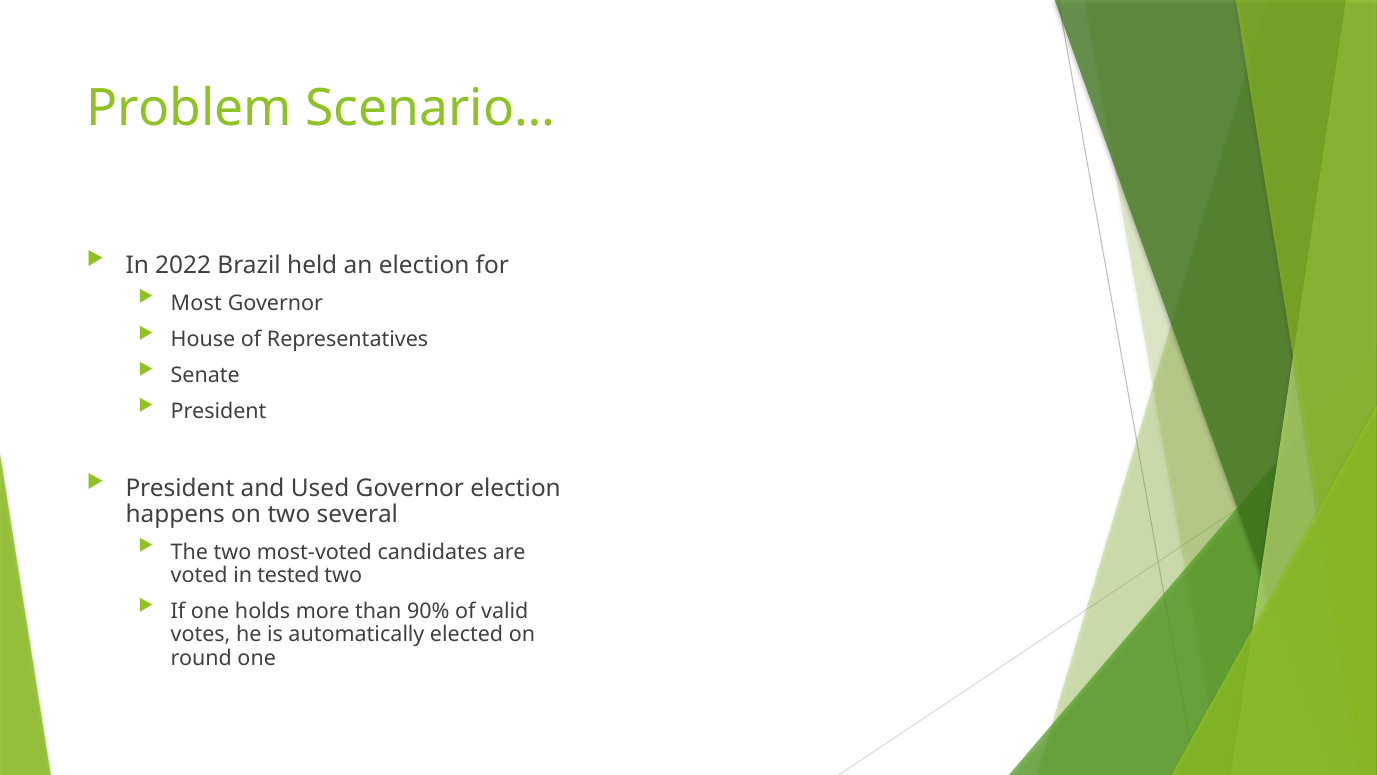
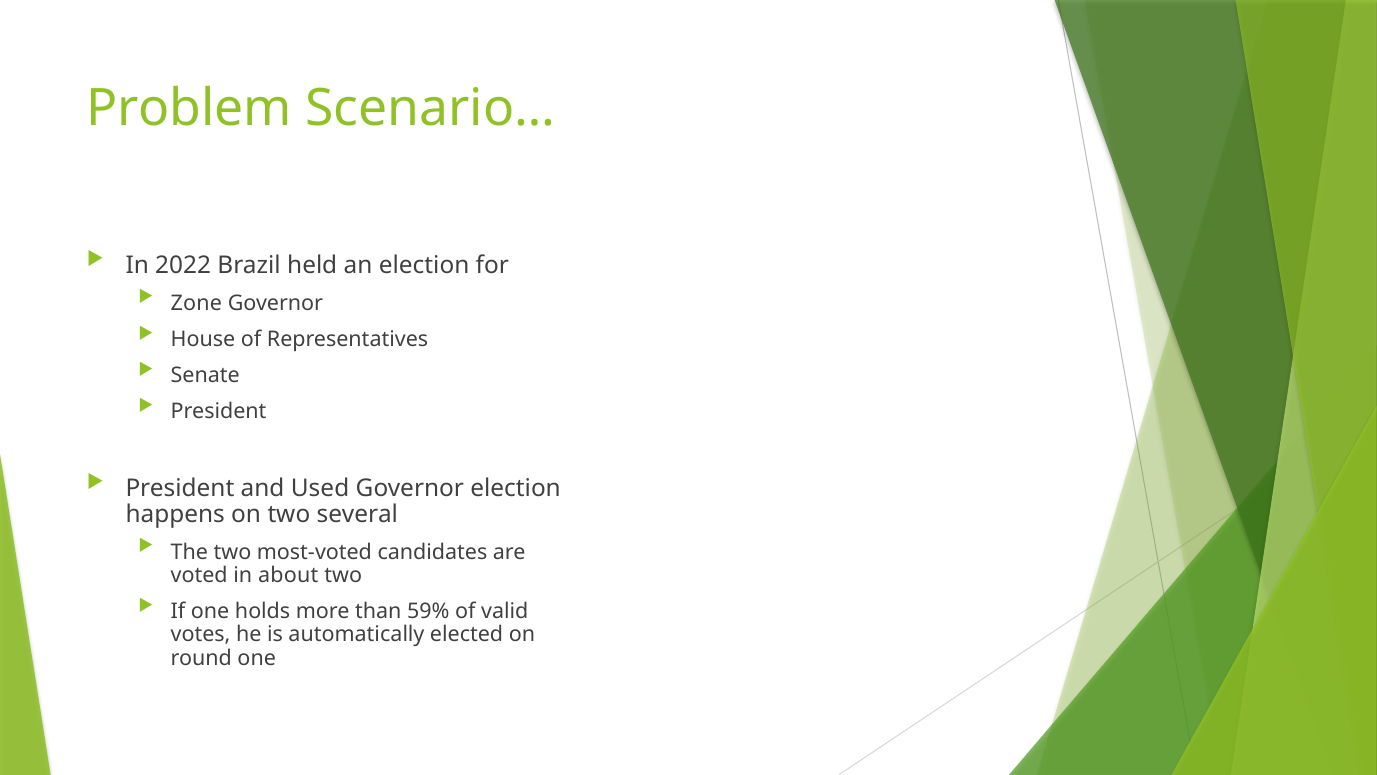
Most: Most -> Zone
tested: tested -> about
90%: 90% -> 59%
